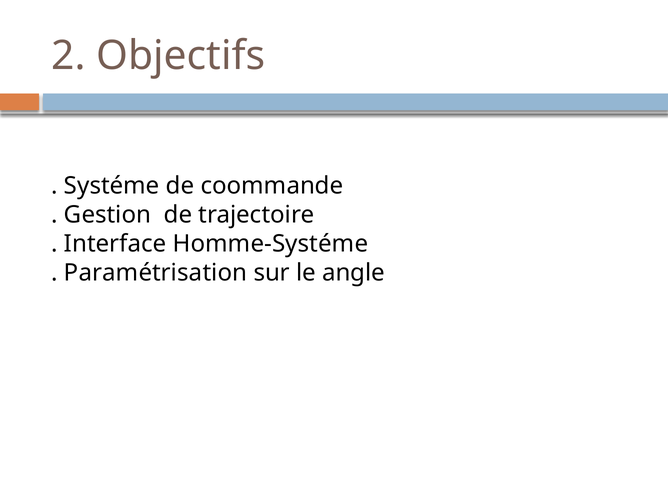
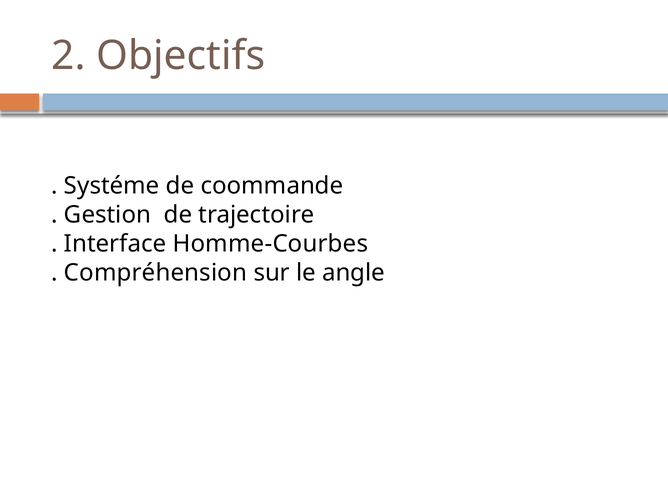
Homme-Systéme: Homme-Systéme -> Homme-Courbes
Paramétrisation: Paramétrisation -> Compréhension
